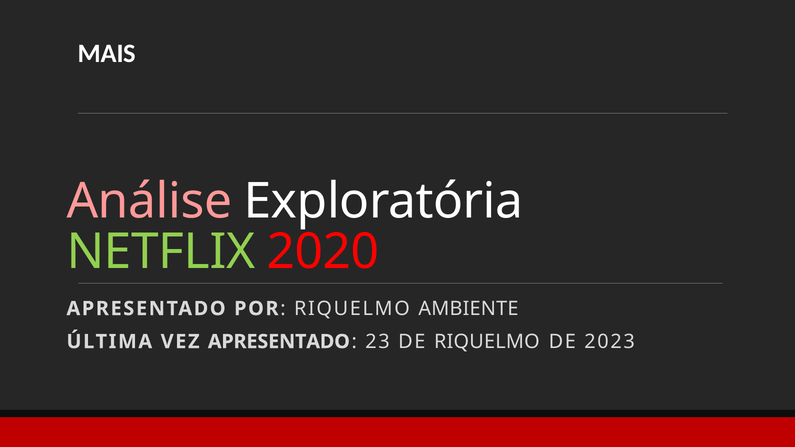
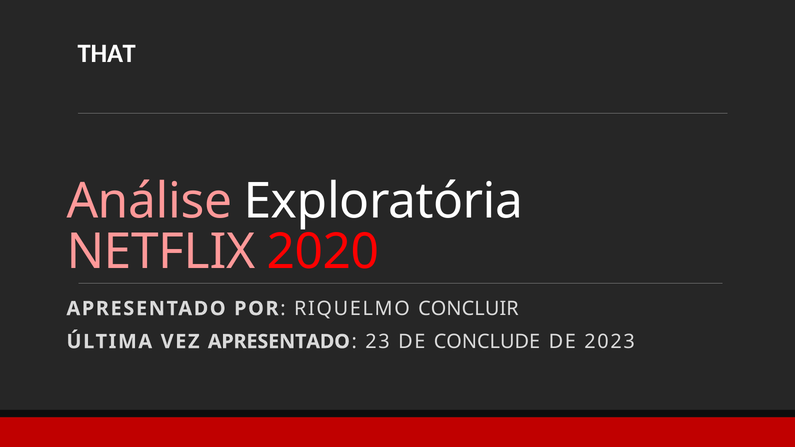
MAIS: MAIS -> THAT
NETFLIX colour: light green -> pink
AMBIENTE: AMBIENTE -> CONCLUIR
DE RIQUELMO: RIQUELMO -> CONCLUDE
